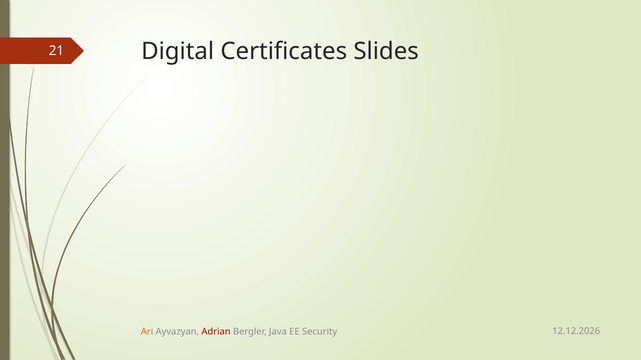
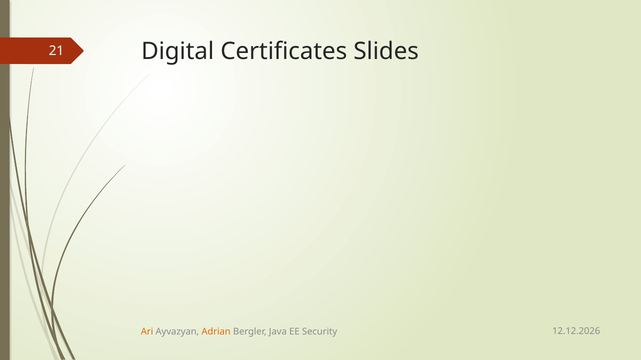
Adrian colour: red -> orange
